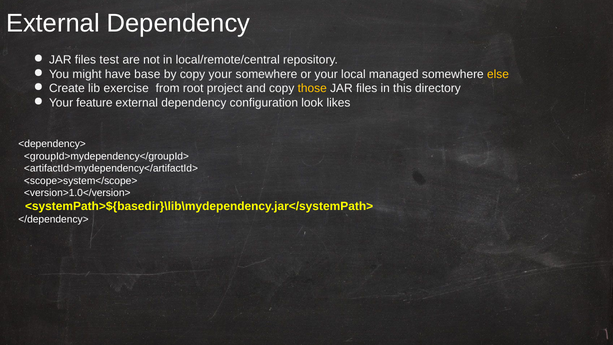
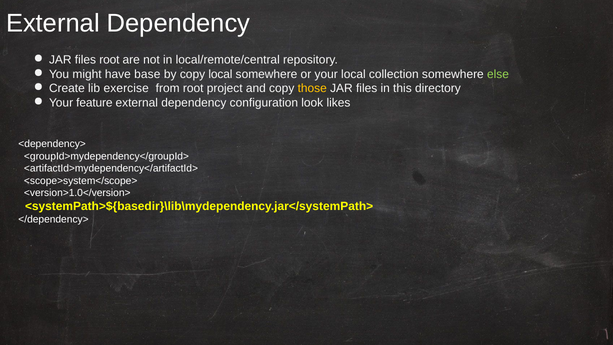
files test: test -> root
copy your: your -> local
managed: managed -> collection
else colour: yellow -> light green
